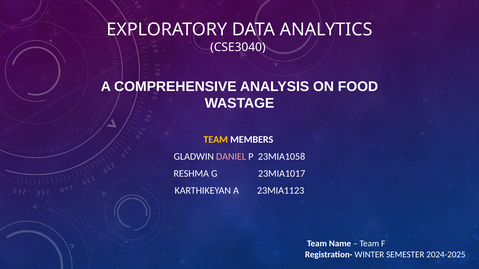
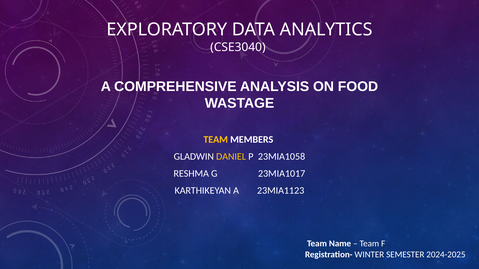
DANIEL colour: pink -> yellow
